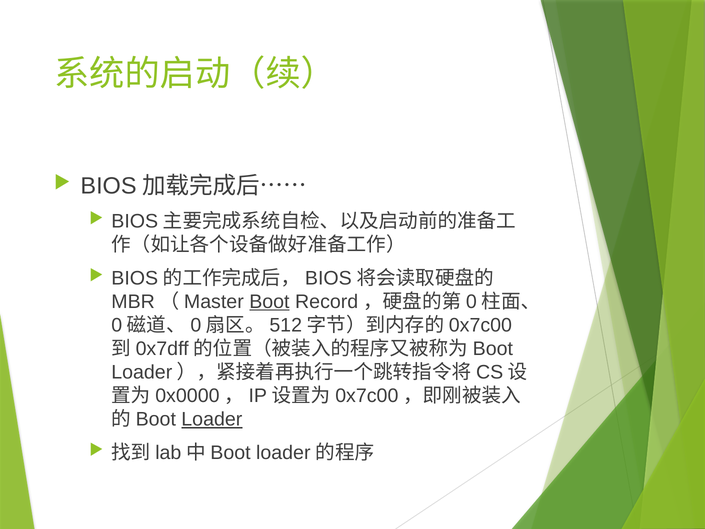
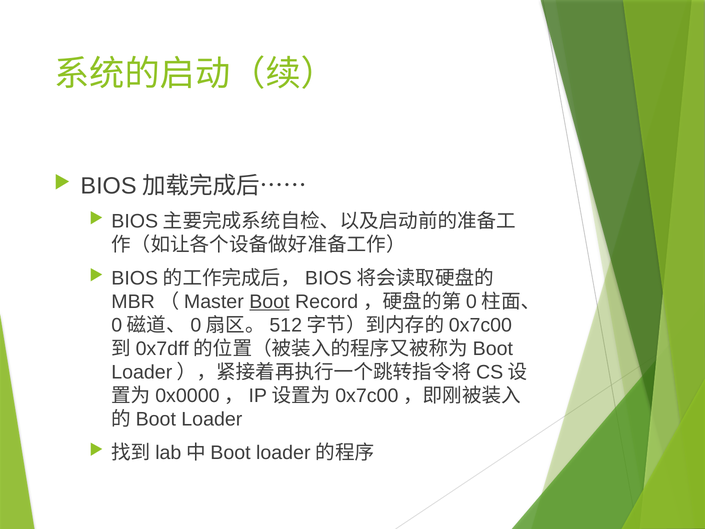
Loader underline: present -> none
